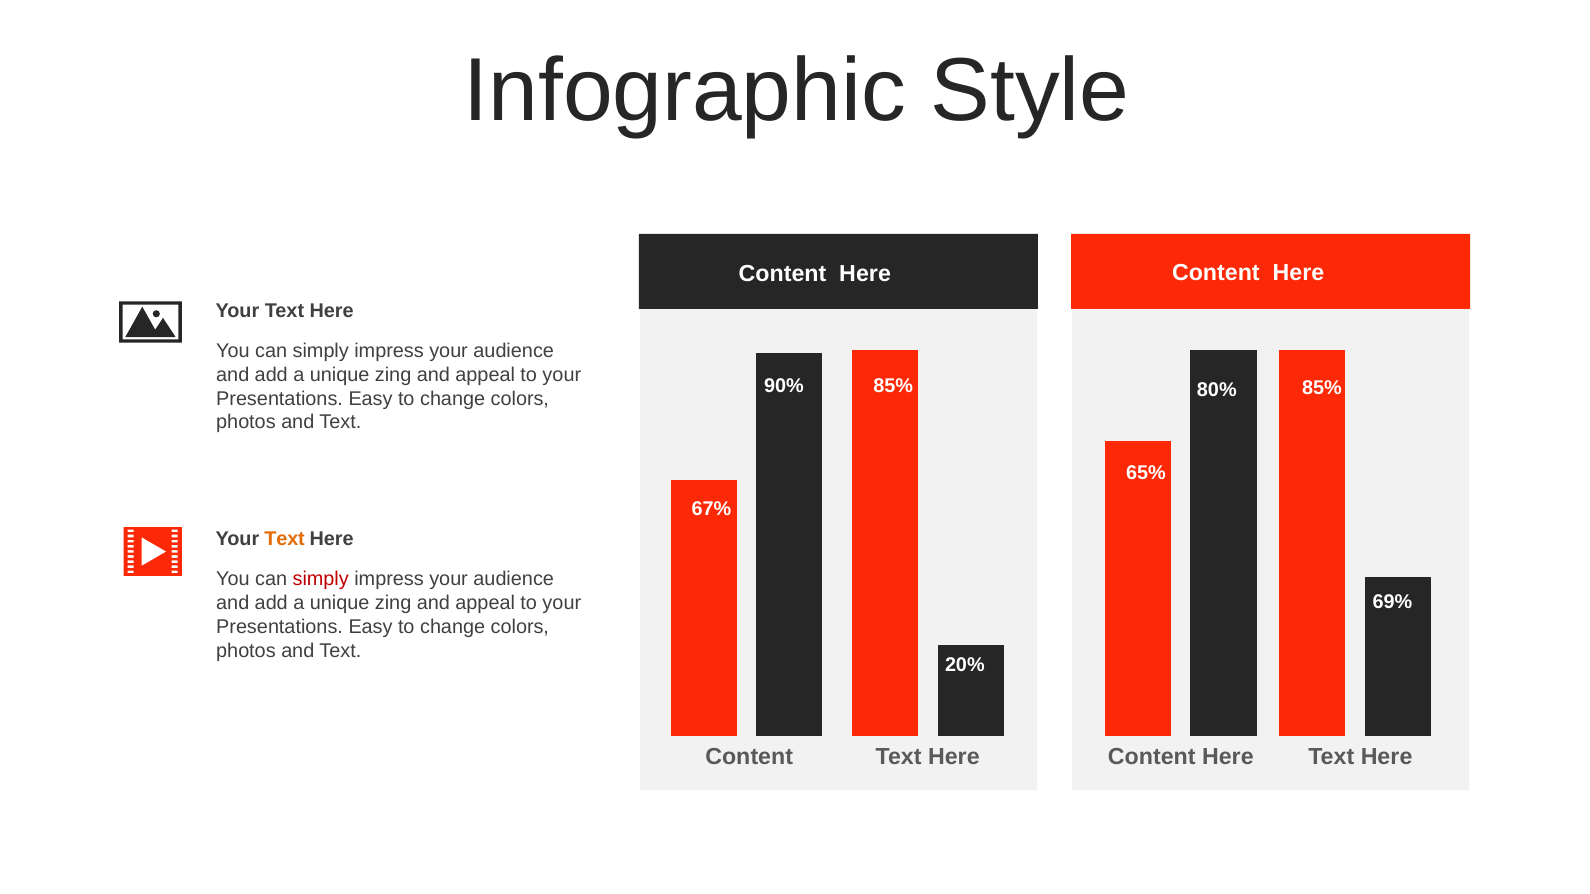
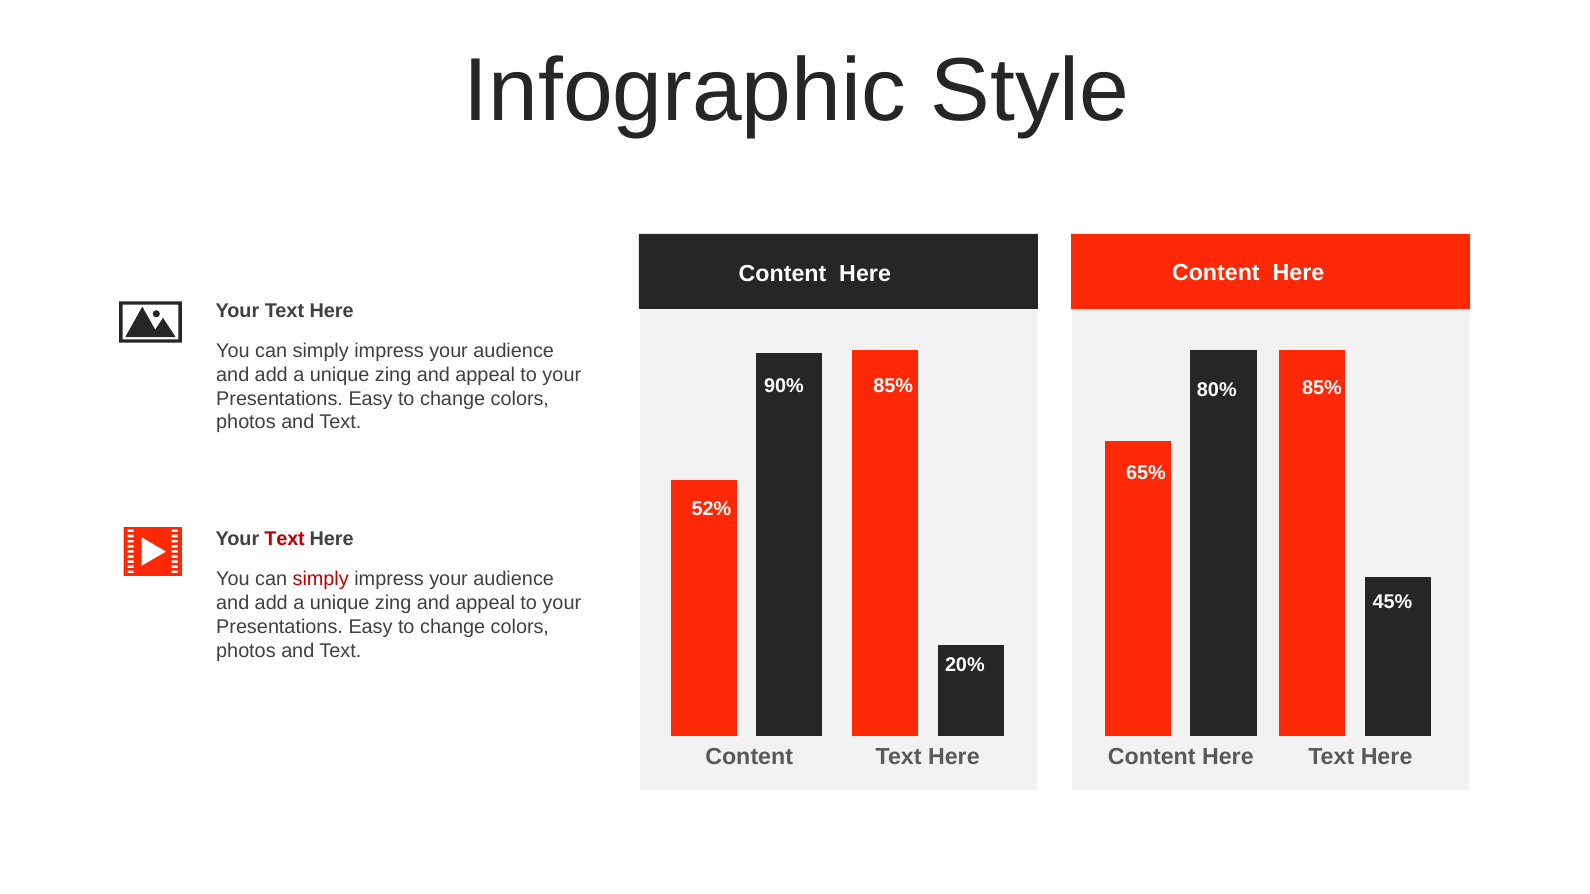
67%: 67% -> 52%
Text at (285, 539) colour: orange -> red
69%: 69% -> 45%
